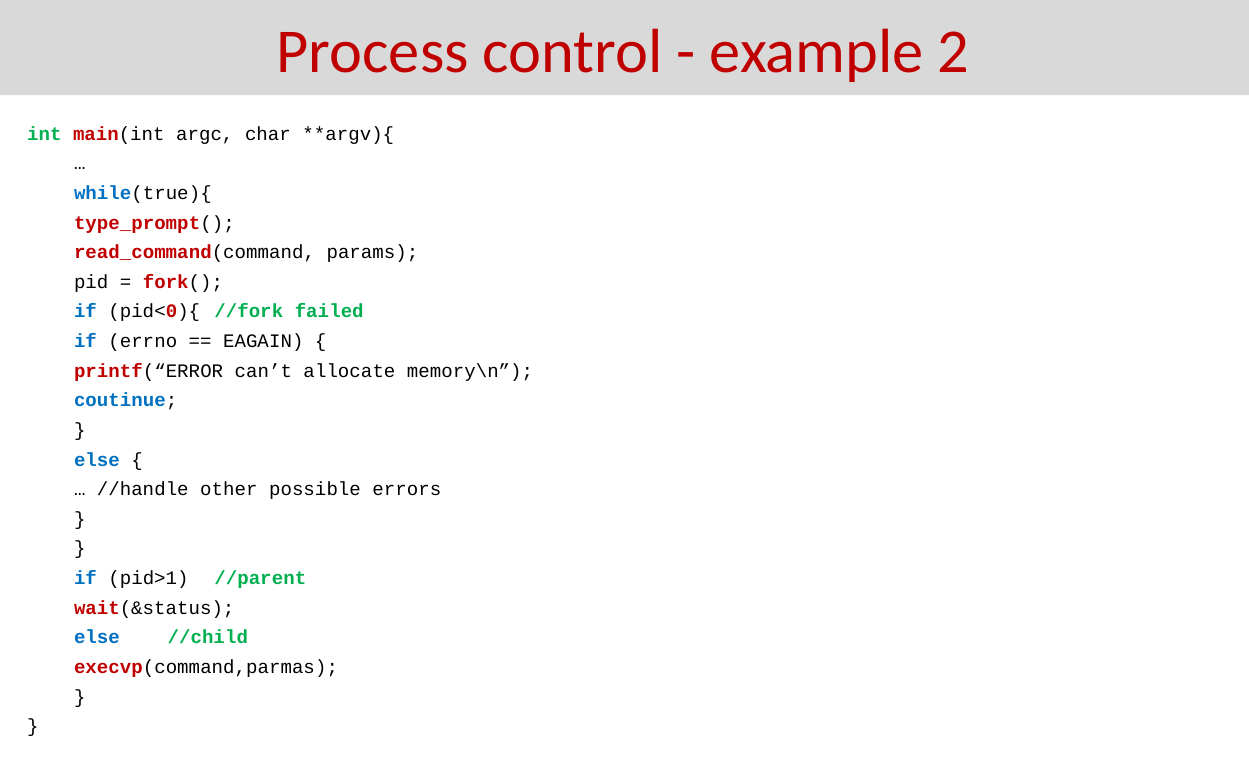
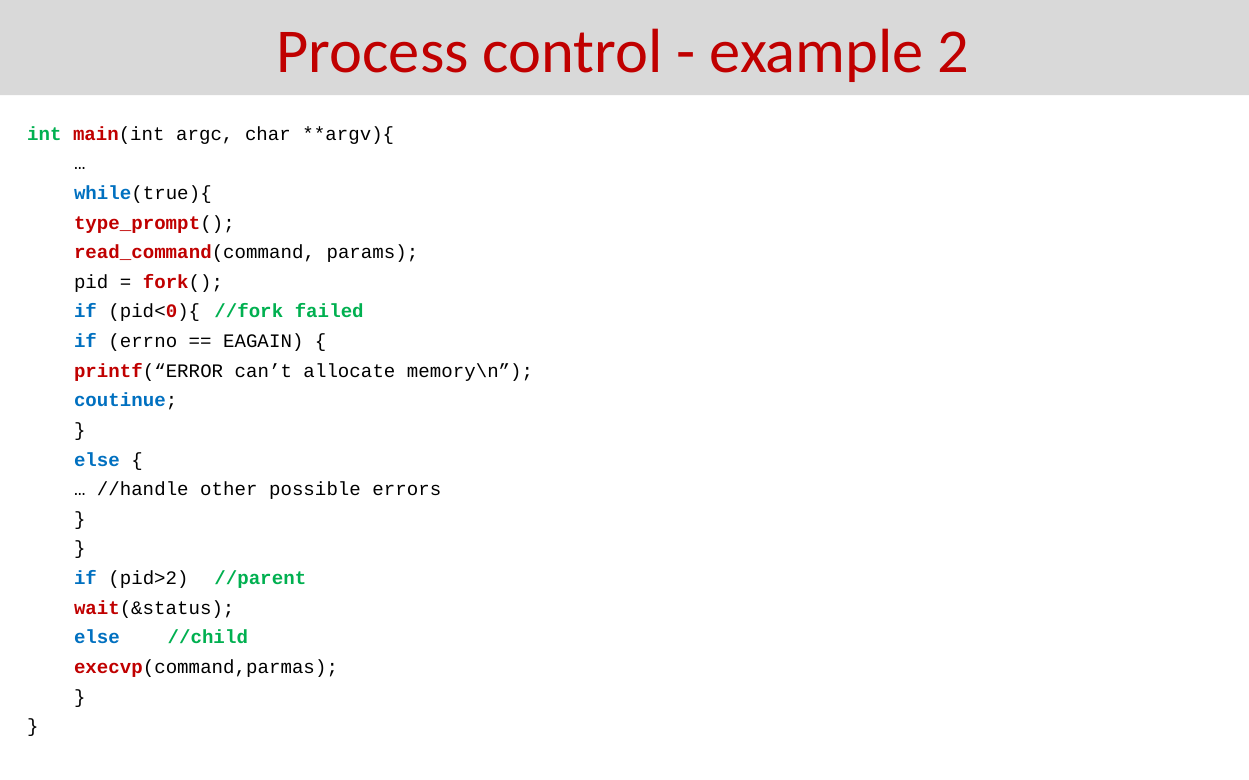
pid>1: pid>1 -> pid>2
